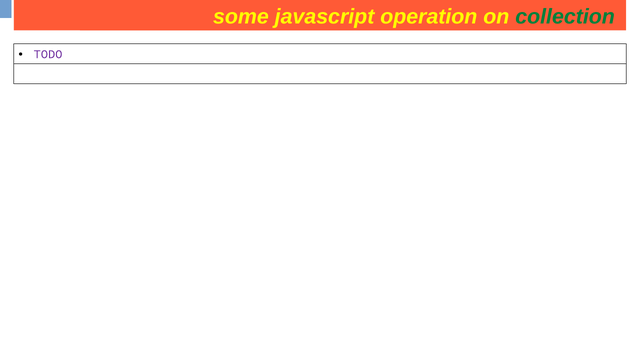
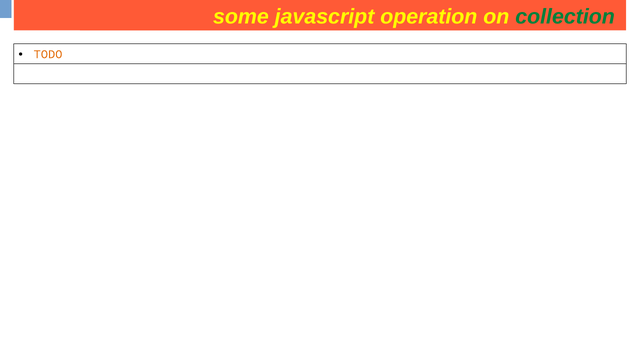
TODO colour: purple -> orange
